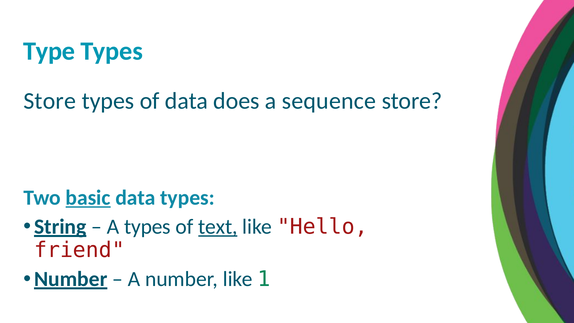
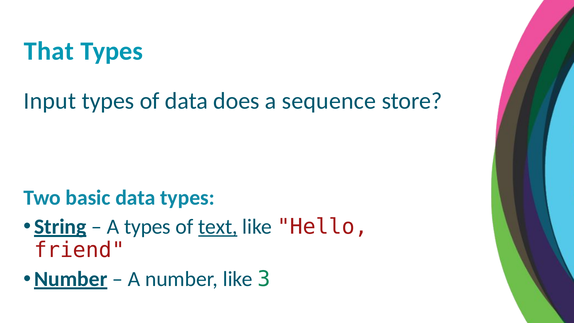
Type: Type -> That
Store at (50, 101): Store -> Input
basic underline: present -> none
1: 1 -> 3
